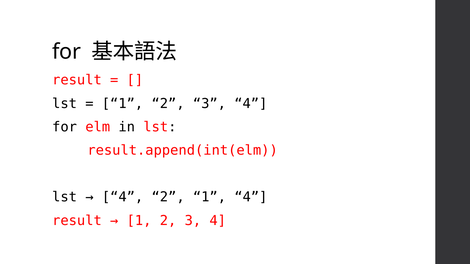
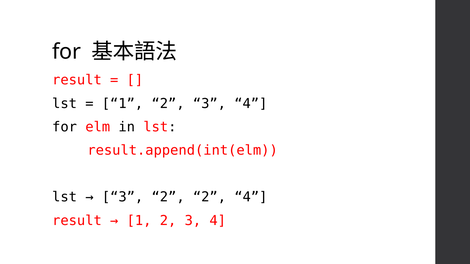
4 at (123, 197): 4 -> 3
2 1: 1 -> 2
